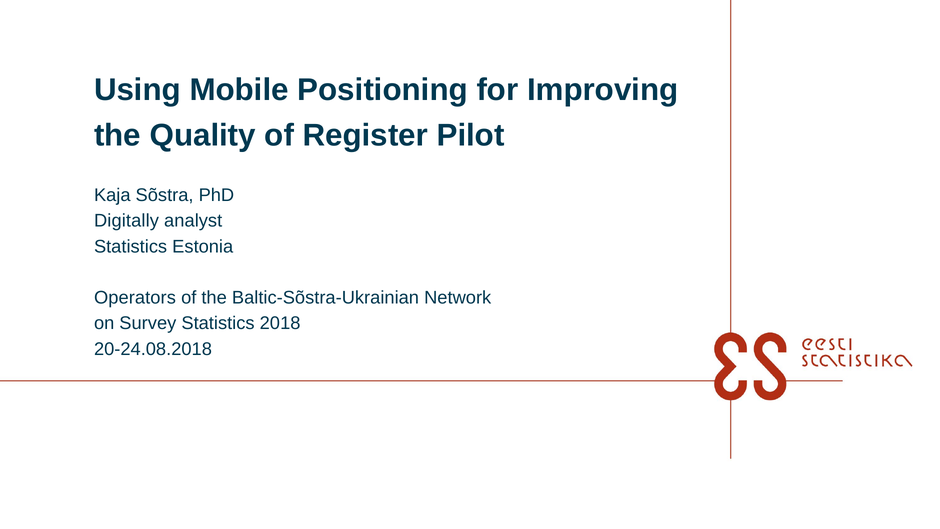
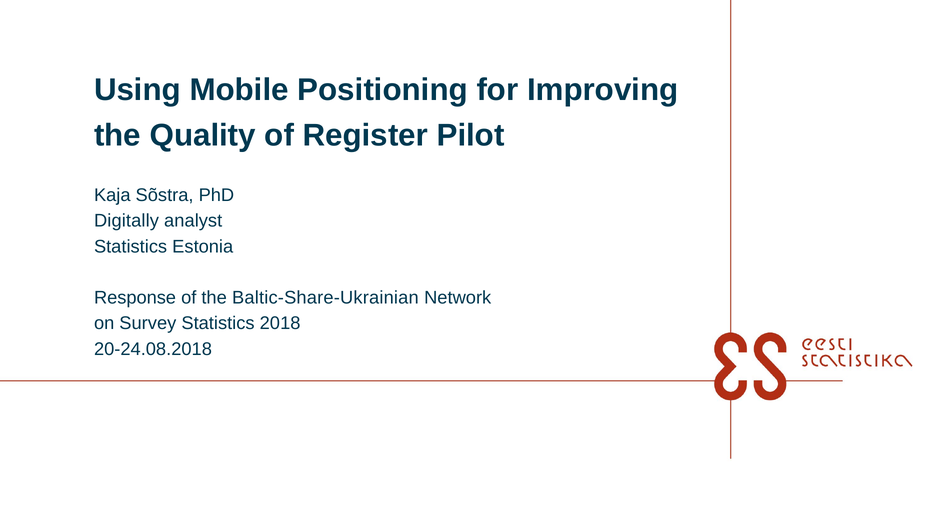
Operators: Operators -> Response
Baltic-Sõstra-Ukrainian: Baltic-Sõstra-Ukrainian -> Baltic-Share-Ukrainian
